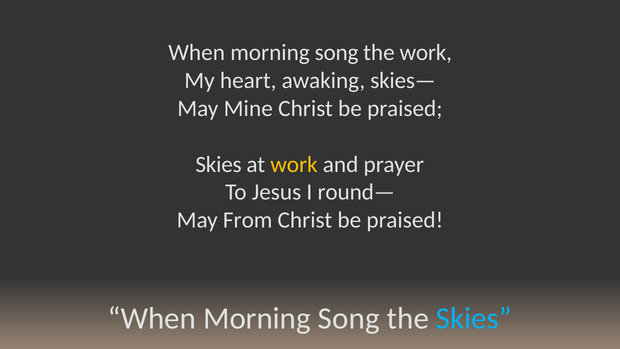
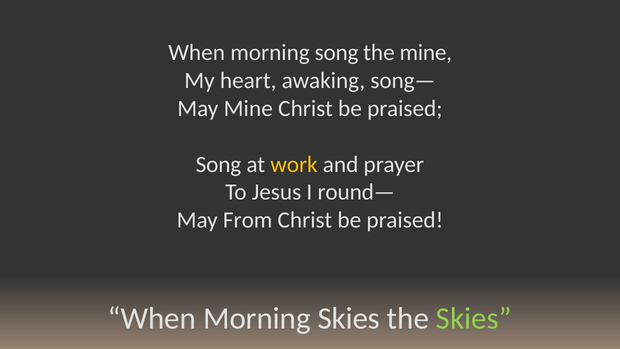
the work: work -> mine
skies—: skies— -> song—
Skies at (219, 164): Skies -> Song
Song at (349, 318): Song -> Skies
Skies at (474, 318) colour: light blue -> light green
